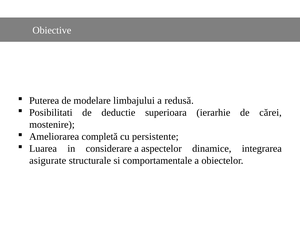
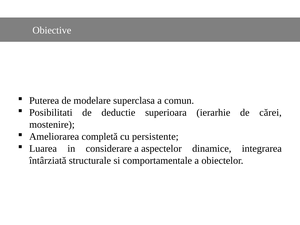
limbajului: limbajului -> superclasa
redusă: redusă -> comun
asigurate: asigurate -> întârziată
